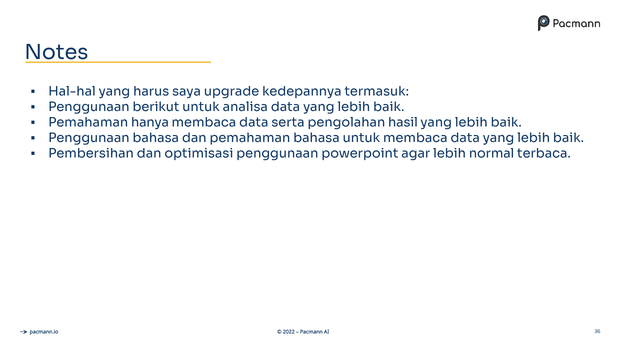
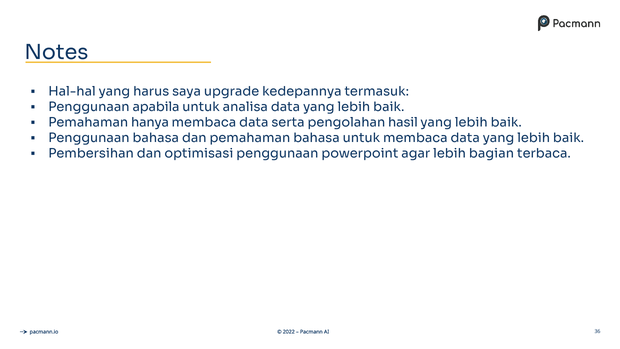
berikut: berikut -> apabila
normal: normal -> bagian
